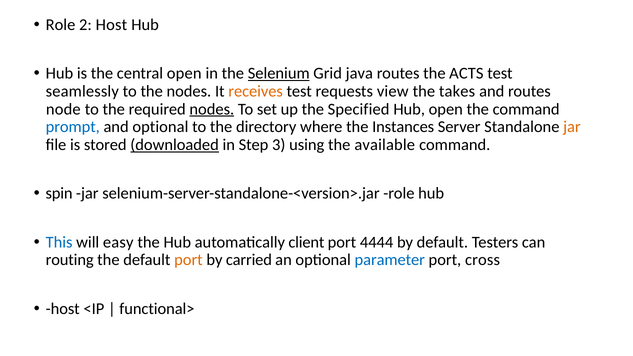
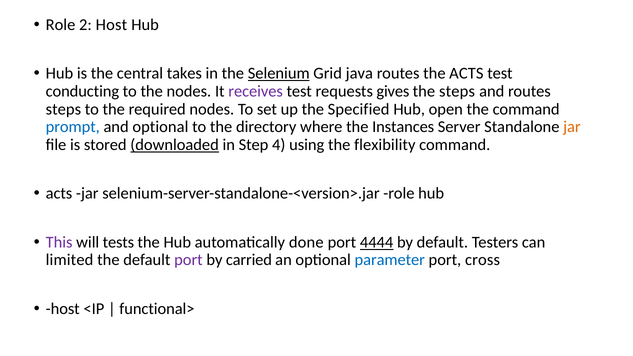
central open: open -> takes
seamlessly: seamlessly -> conducting
receives colour: orange -> purple
view: view -> gives
the takes: takes -> steps
node at (63, 109): node -> steps
nodes at (212, 109) underline: present -> none
3: 3 -> 4
available: available -> flexibility
spin at (59, 193): spin -> acts
This colour: blue -> purple
easy: easy -> tests
client: client -> done
4444 underline: none -> present
routing: routing -> limited
port at (188, 260) colour: orange -> purple
